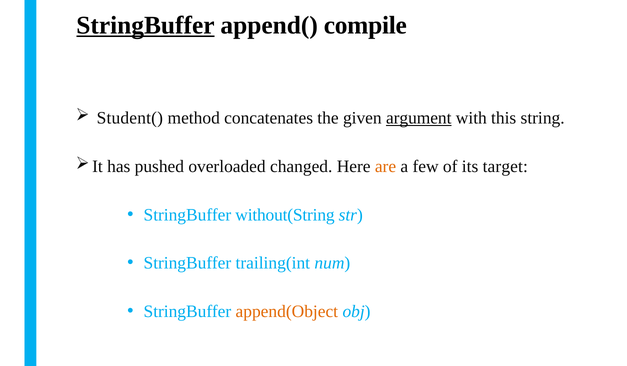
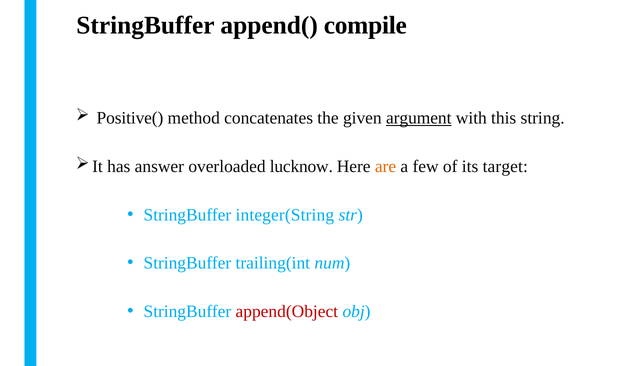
StringBuffer at (145, 25) underline: present -> none
Student(: Student( -> Positive(
pushed: pushed -> answer
changed: changed -> lucknow
without(String: without(String -> integer(String
append(Object colour: orange -> red
